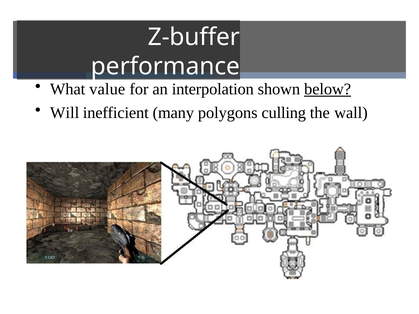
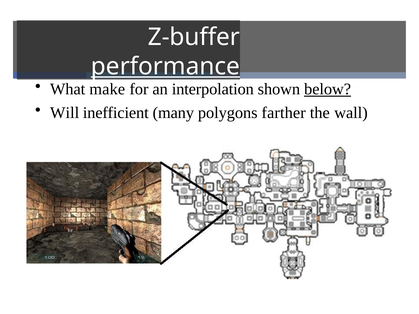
performance underline: none -> present
value: value -> make
culling: culling -> farther
